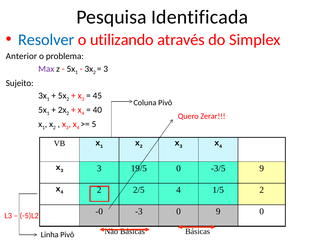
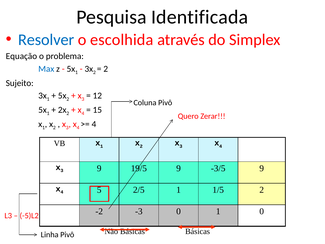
utilizando: utilizando -> escolhida
Anterior: Anterior -> Equação
Max colour: purple -> blue
3 at (106, 69): 3 -> 2
45: 45 -> 12
40: 40 -> 15
5 at (94, 124): 5 -> 4
3 at (99, 168): 3 -> 9
19/5 0: 0 -> 9
2 at (99, 190): 2 -> 5
2/5 4: 4 -> 1
-0: -0 -> -2
0 9: 9 -> 1
